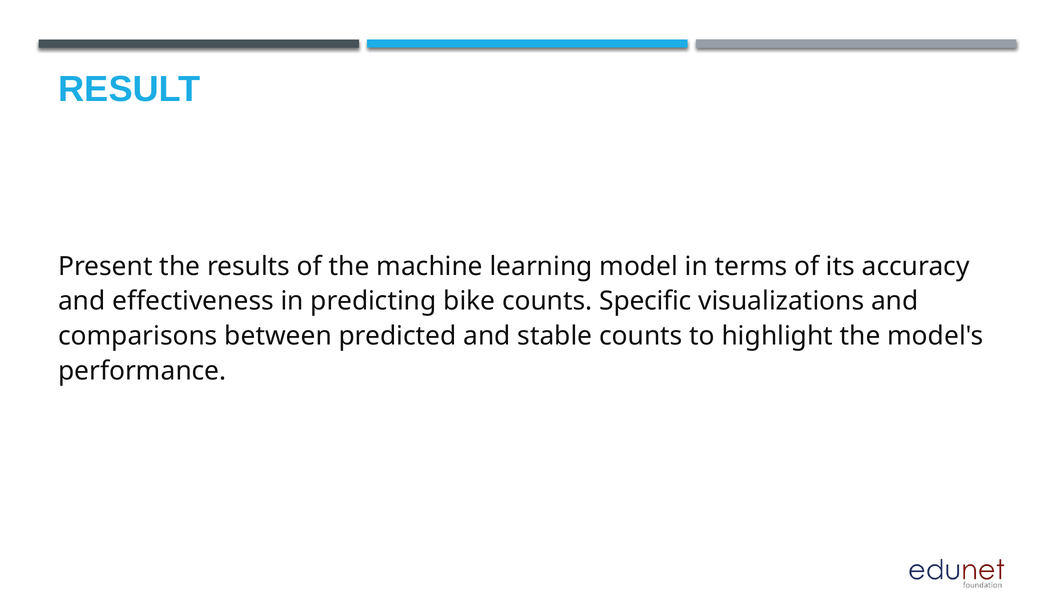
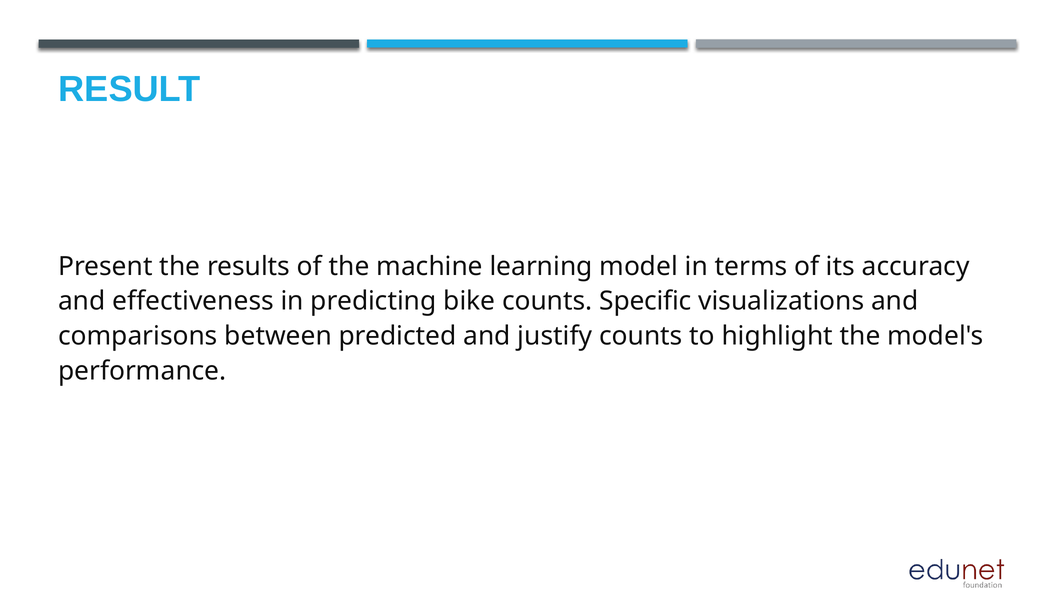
stable: stable -> justify
